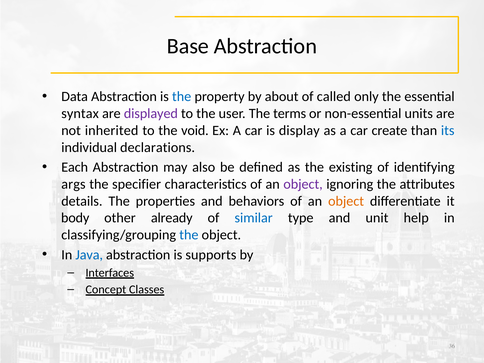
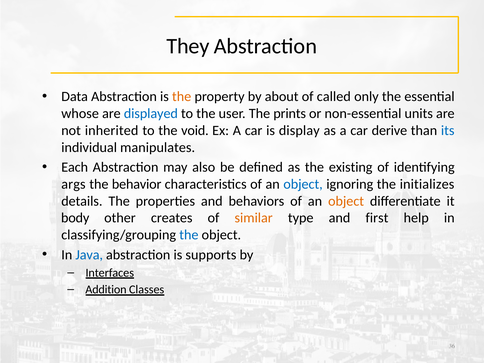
Base: Base -> They
the at (182, 97) colour: blue -> orange
syntax: syntax -> whose
displayed colour: purple -> blue
terms: terms -> prints
create: create -> derive
declarations: declarations -> manipulates
specifier: specifier -> behavior
object at (303, 184) colour: purple -> blue
attributes: attributes -> initializes
already: already -> creates
similar colour: blue -> orange
unit: unit -> first
Concept: Concept -> Addition
